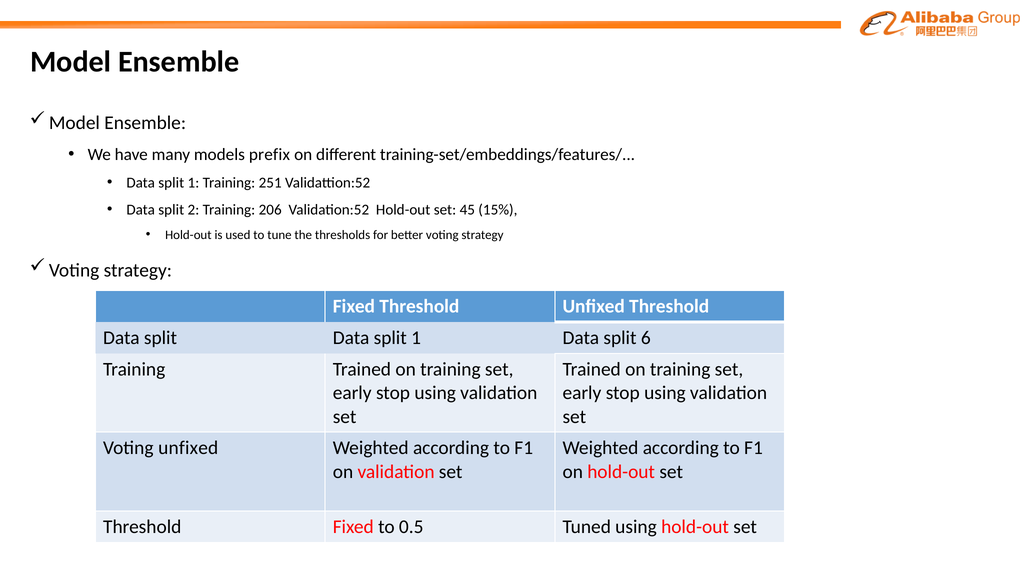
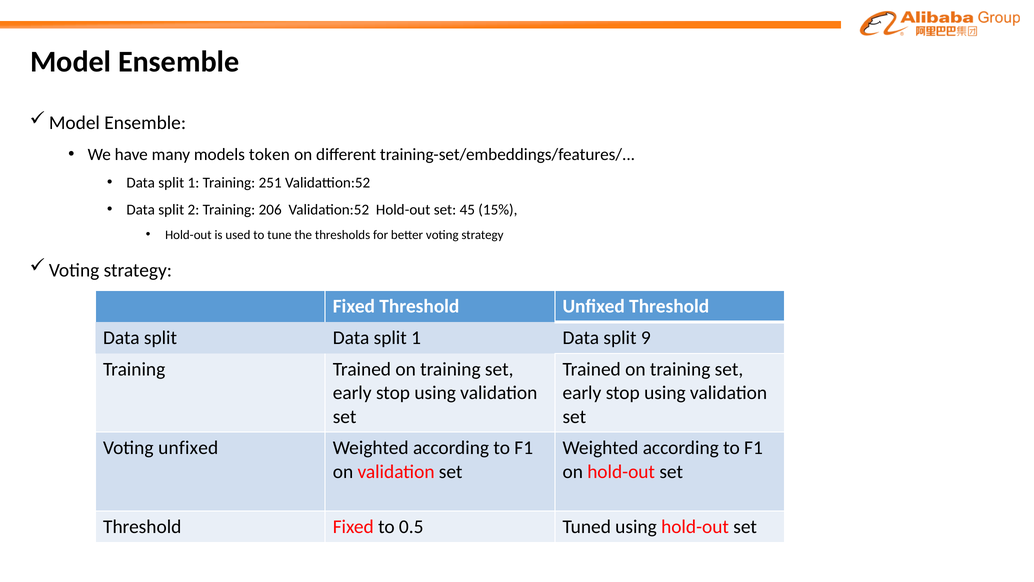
prefix: prefix -> token
6: 6 -> 9
